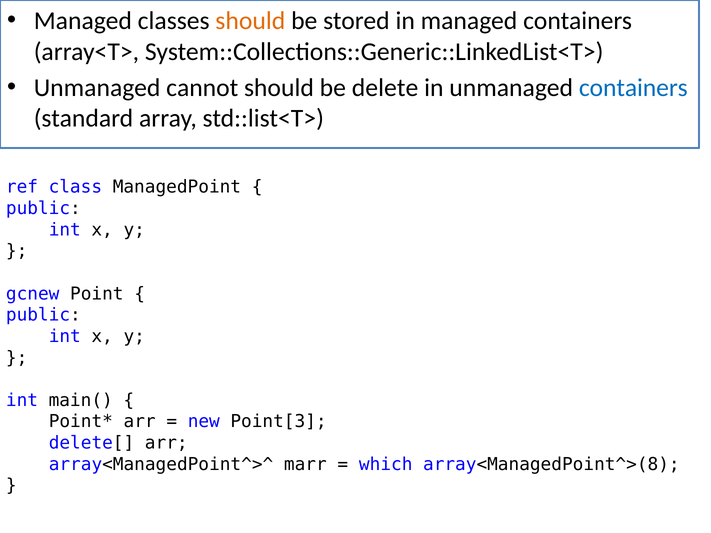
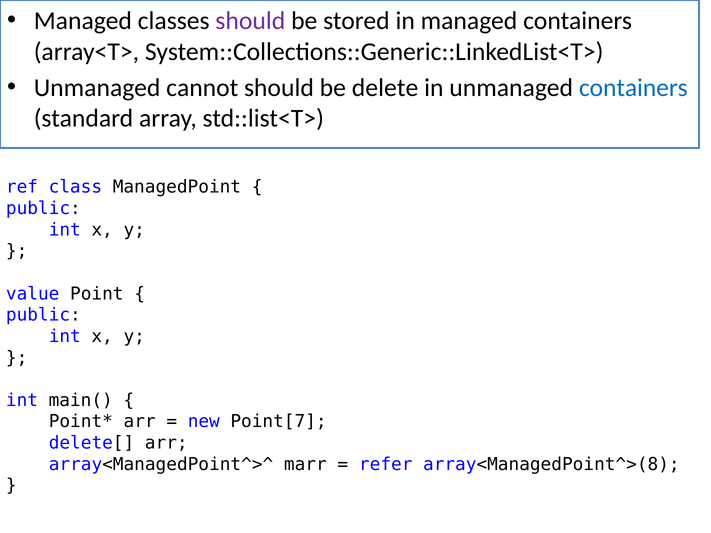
should at (250, 21) colour: orange -> purple
gcnew: gcnew -> value
Point[3: Point[3 -> Point[7
which: which -> refer
